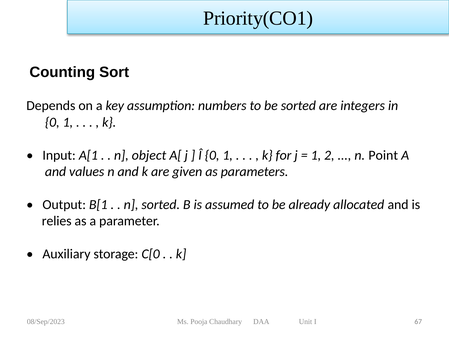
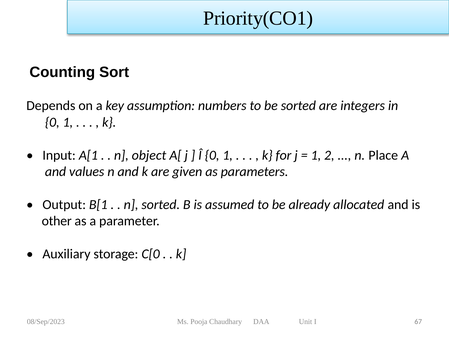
Point: Point -> Place
relies: relies -> other
